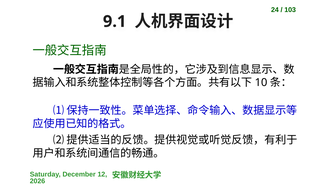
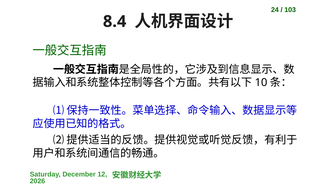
9.1: 9.1 -> 8.4
